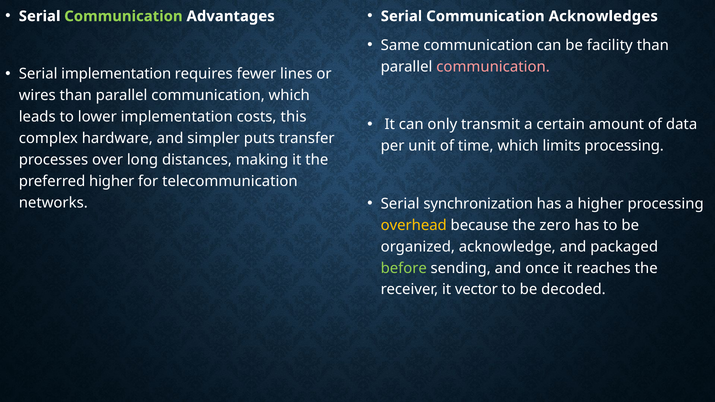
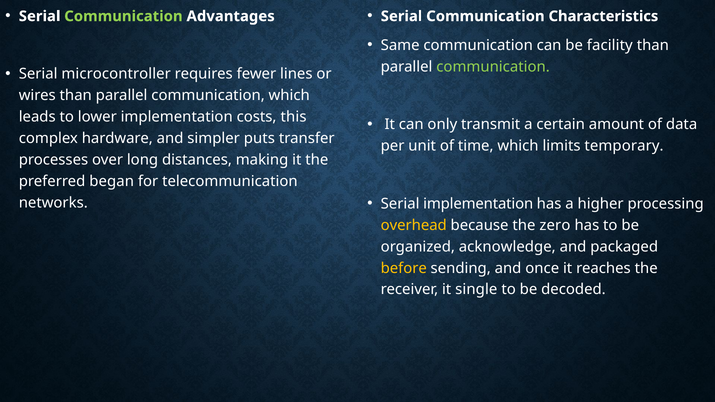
Acknowledges: Acknowledges -> Characteristics
communication at (493, 67) colour: pink -> light green
Serial implementation: implementation -> microcontroller
limits processing: processing -> temporary
preferred higher: higher -> began
Serial synchronization: synchronization -> implementation
before colour: light green -> yellow
vector: vector -> single
